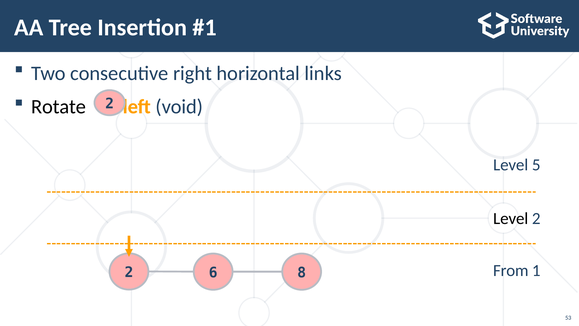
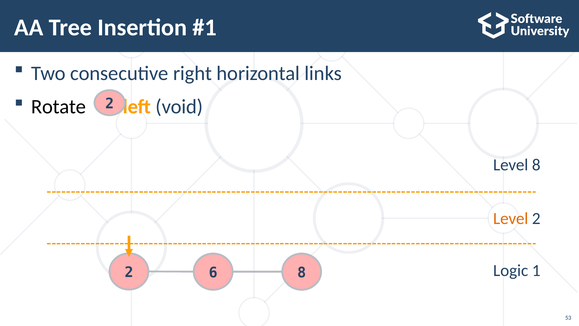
Level 5: 5 -> 8
Level at (511, 218) colour: black -> orange
From: From -> Logic
